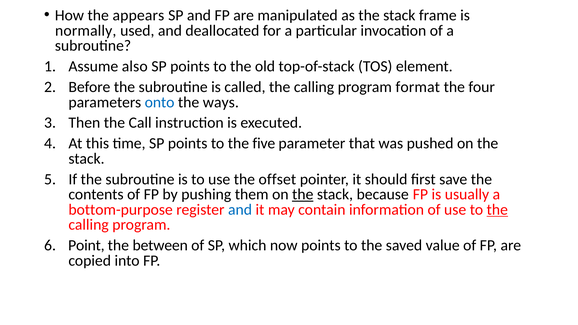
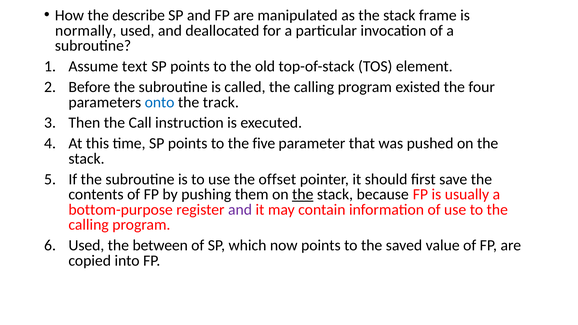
appears: appears -> describe
also: also -> text
format: format -> existed
ways: ways -> track
and at (240, 210) colour: blue -> purple
the at (497, 210) underline: present -> none
Point at (86, 246): Point -> Used
